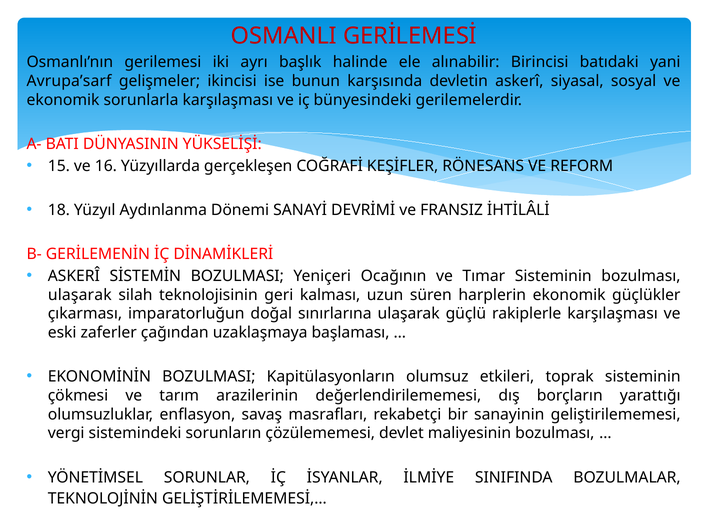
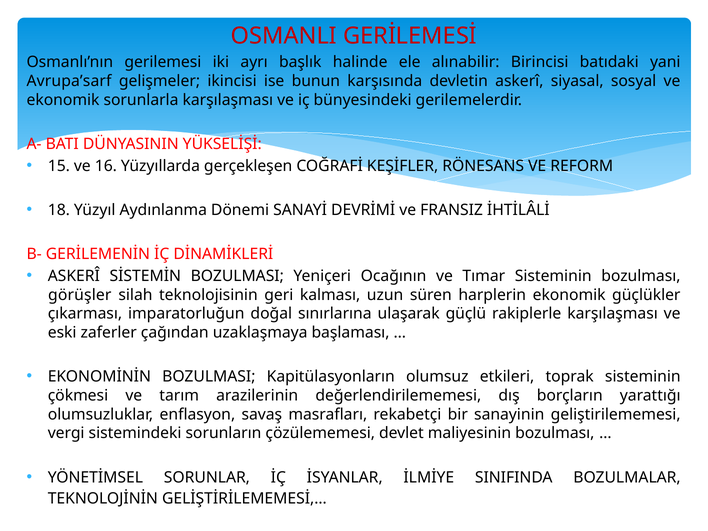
ulaşarak at (80, 295): ulaşarak -> görüşler
